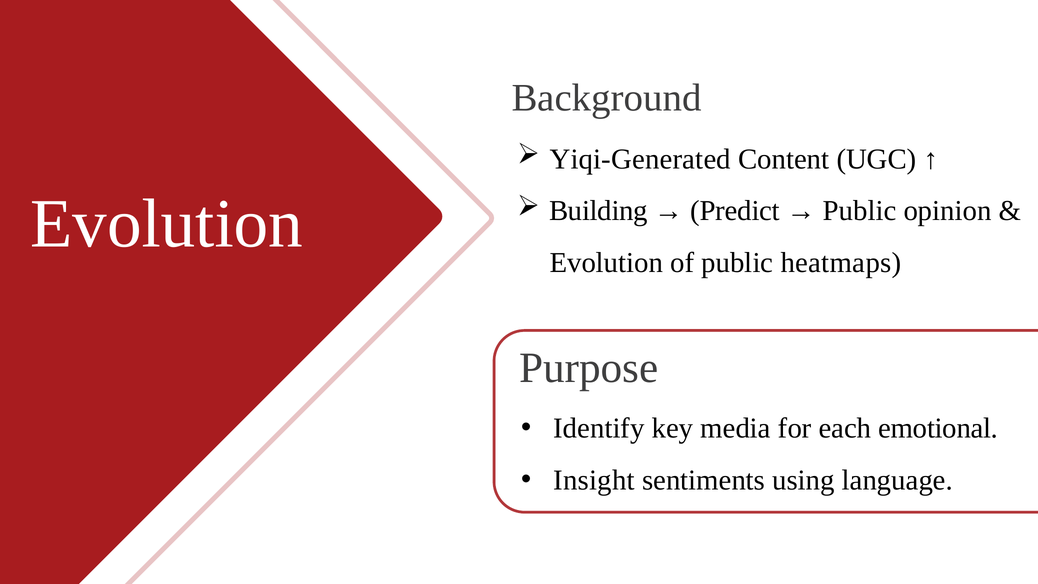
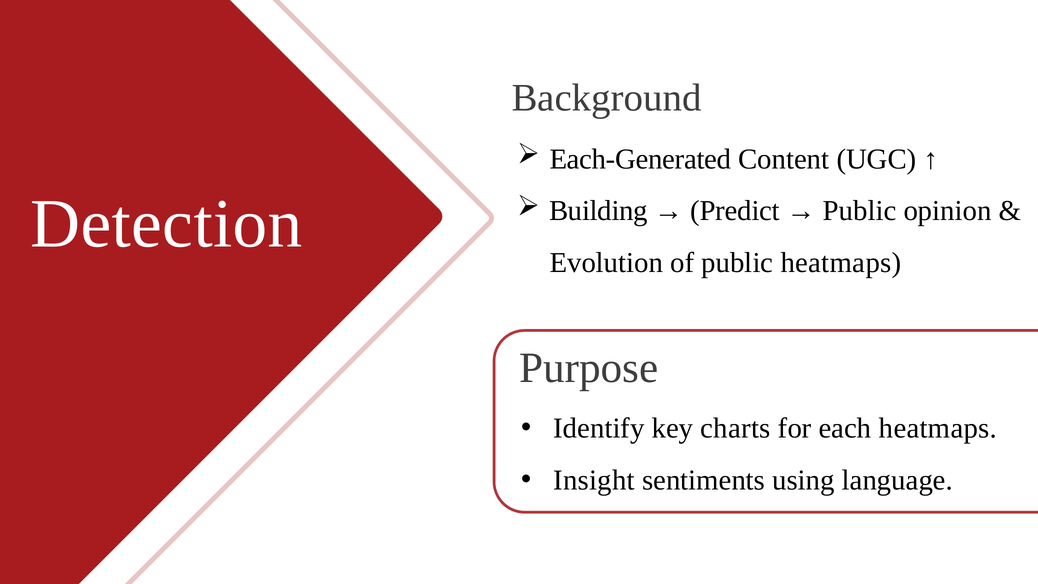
Yiqi-Generated: Yiqi-Generated -> Each-Generated
Evolution at (167, 224): Evolution -> Detection
media: media -> charts
each emotional: emotional -> heatmaps
